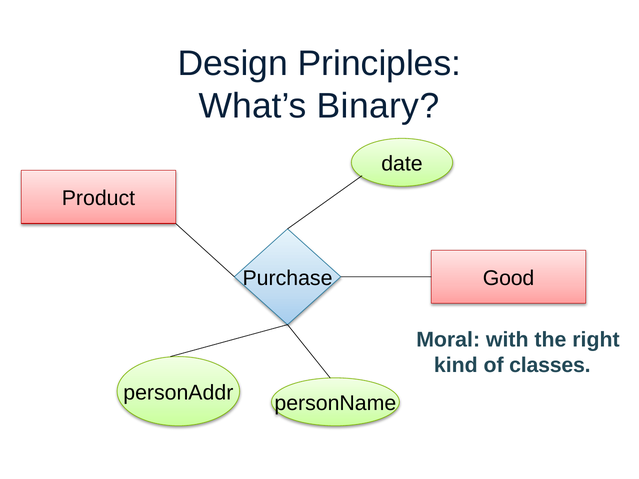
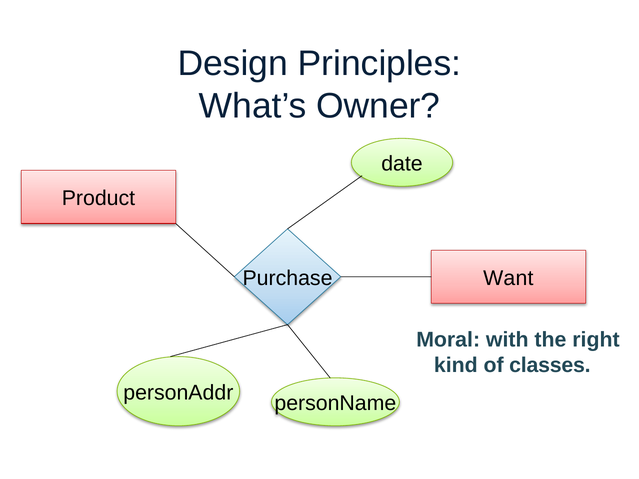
Binary: Binary -> Owner
Good: Good -> Want
